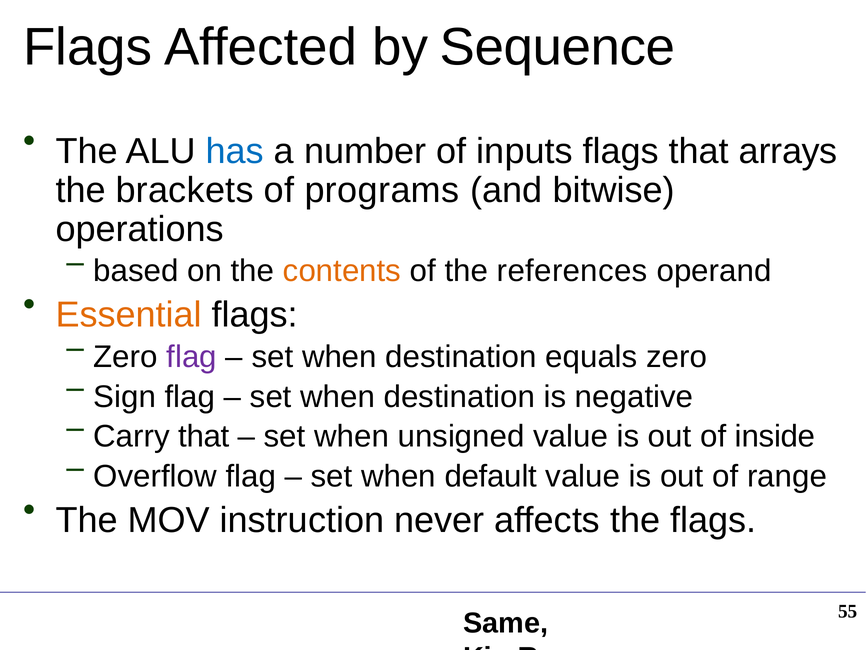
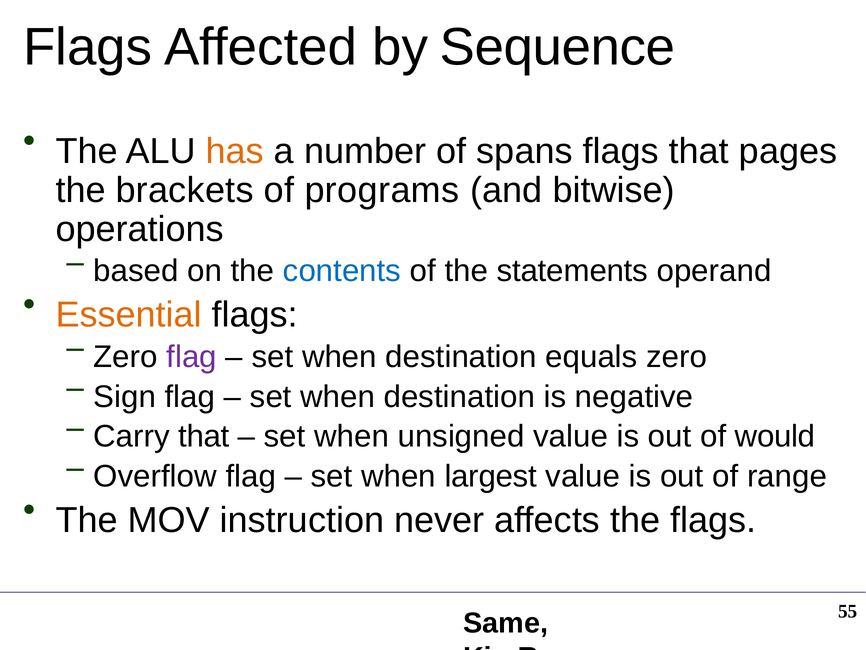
has colour: blue -> orange
inputs: inputs -> spans
arrays: arrays -> pages
contents colour: orange -> blue
references: references -> statements
inside: inside -> would
default: default -> largest
